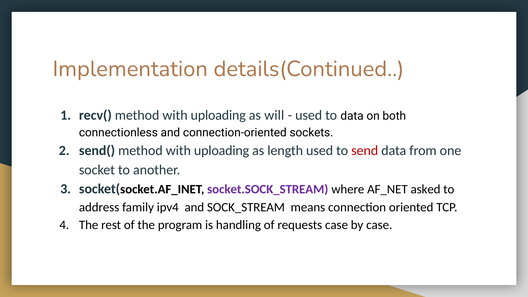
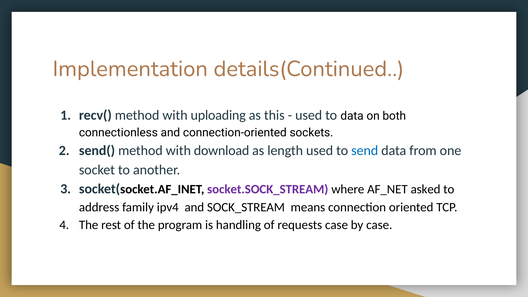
will: will -> this
send( method with uploading: uploading -> download
send colour: red -> blue
